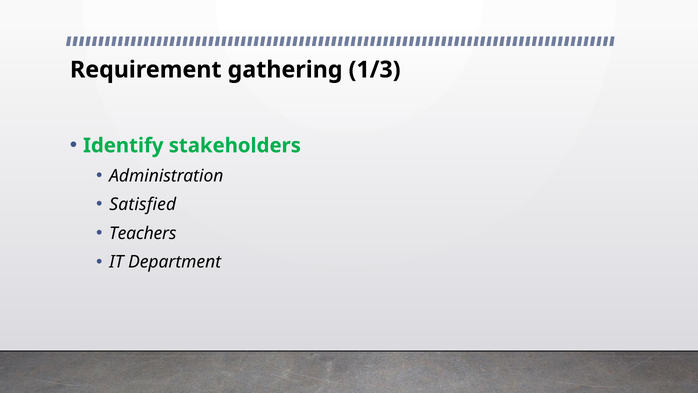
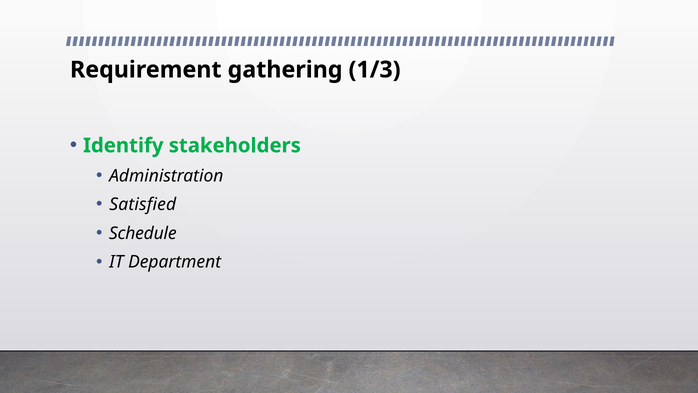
Teachers: Teachers -> Schedule
